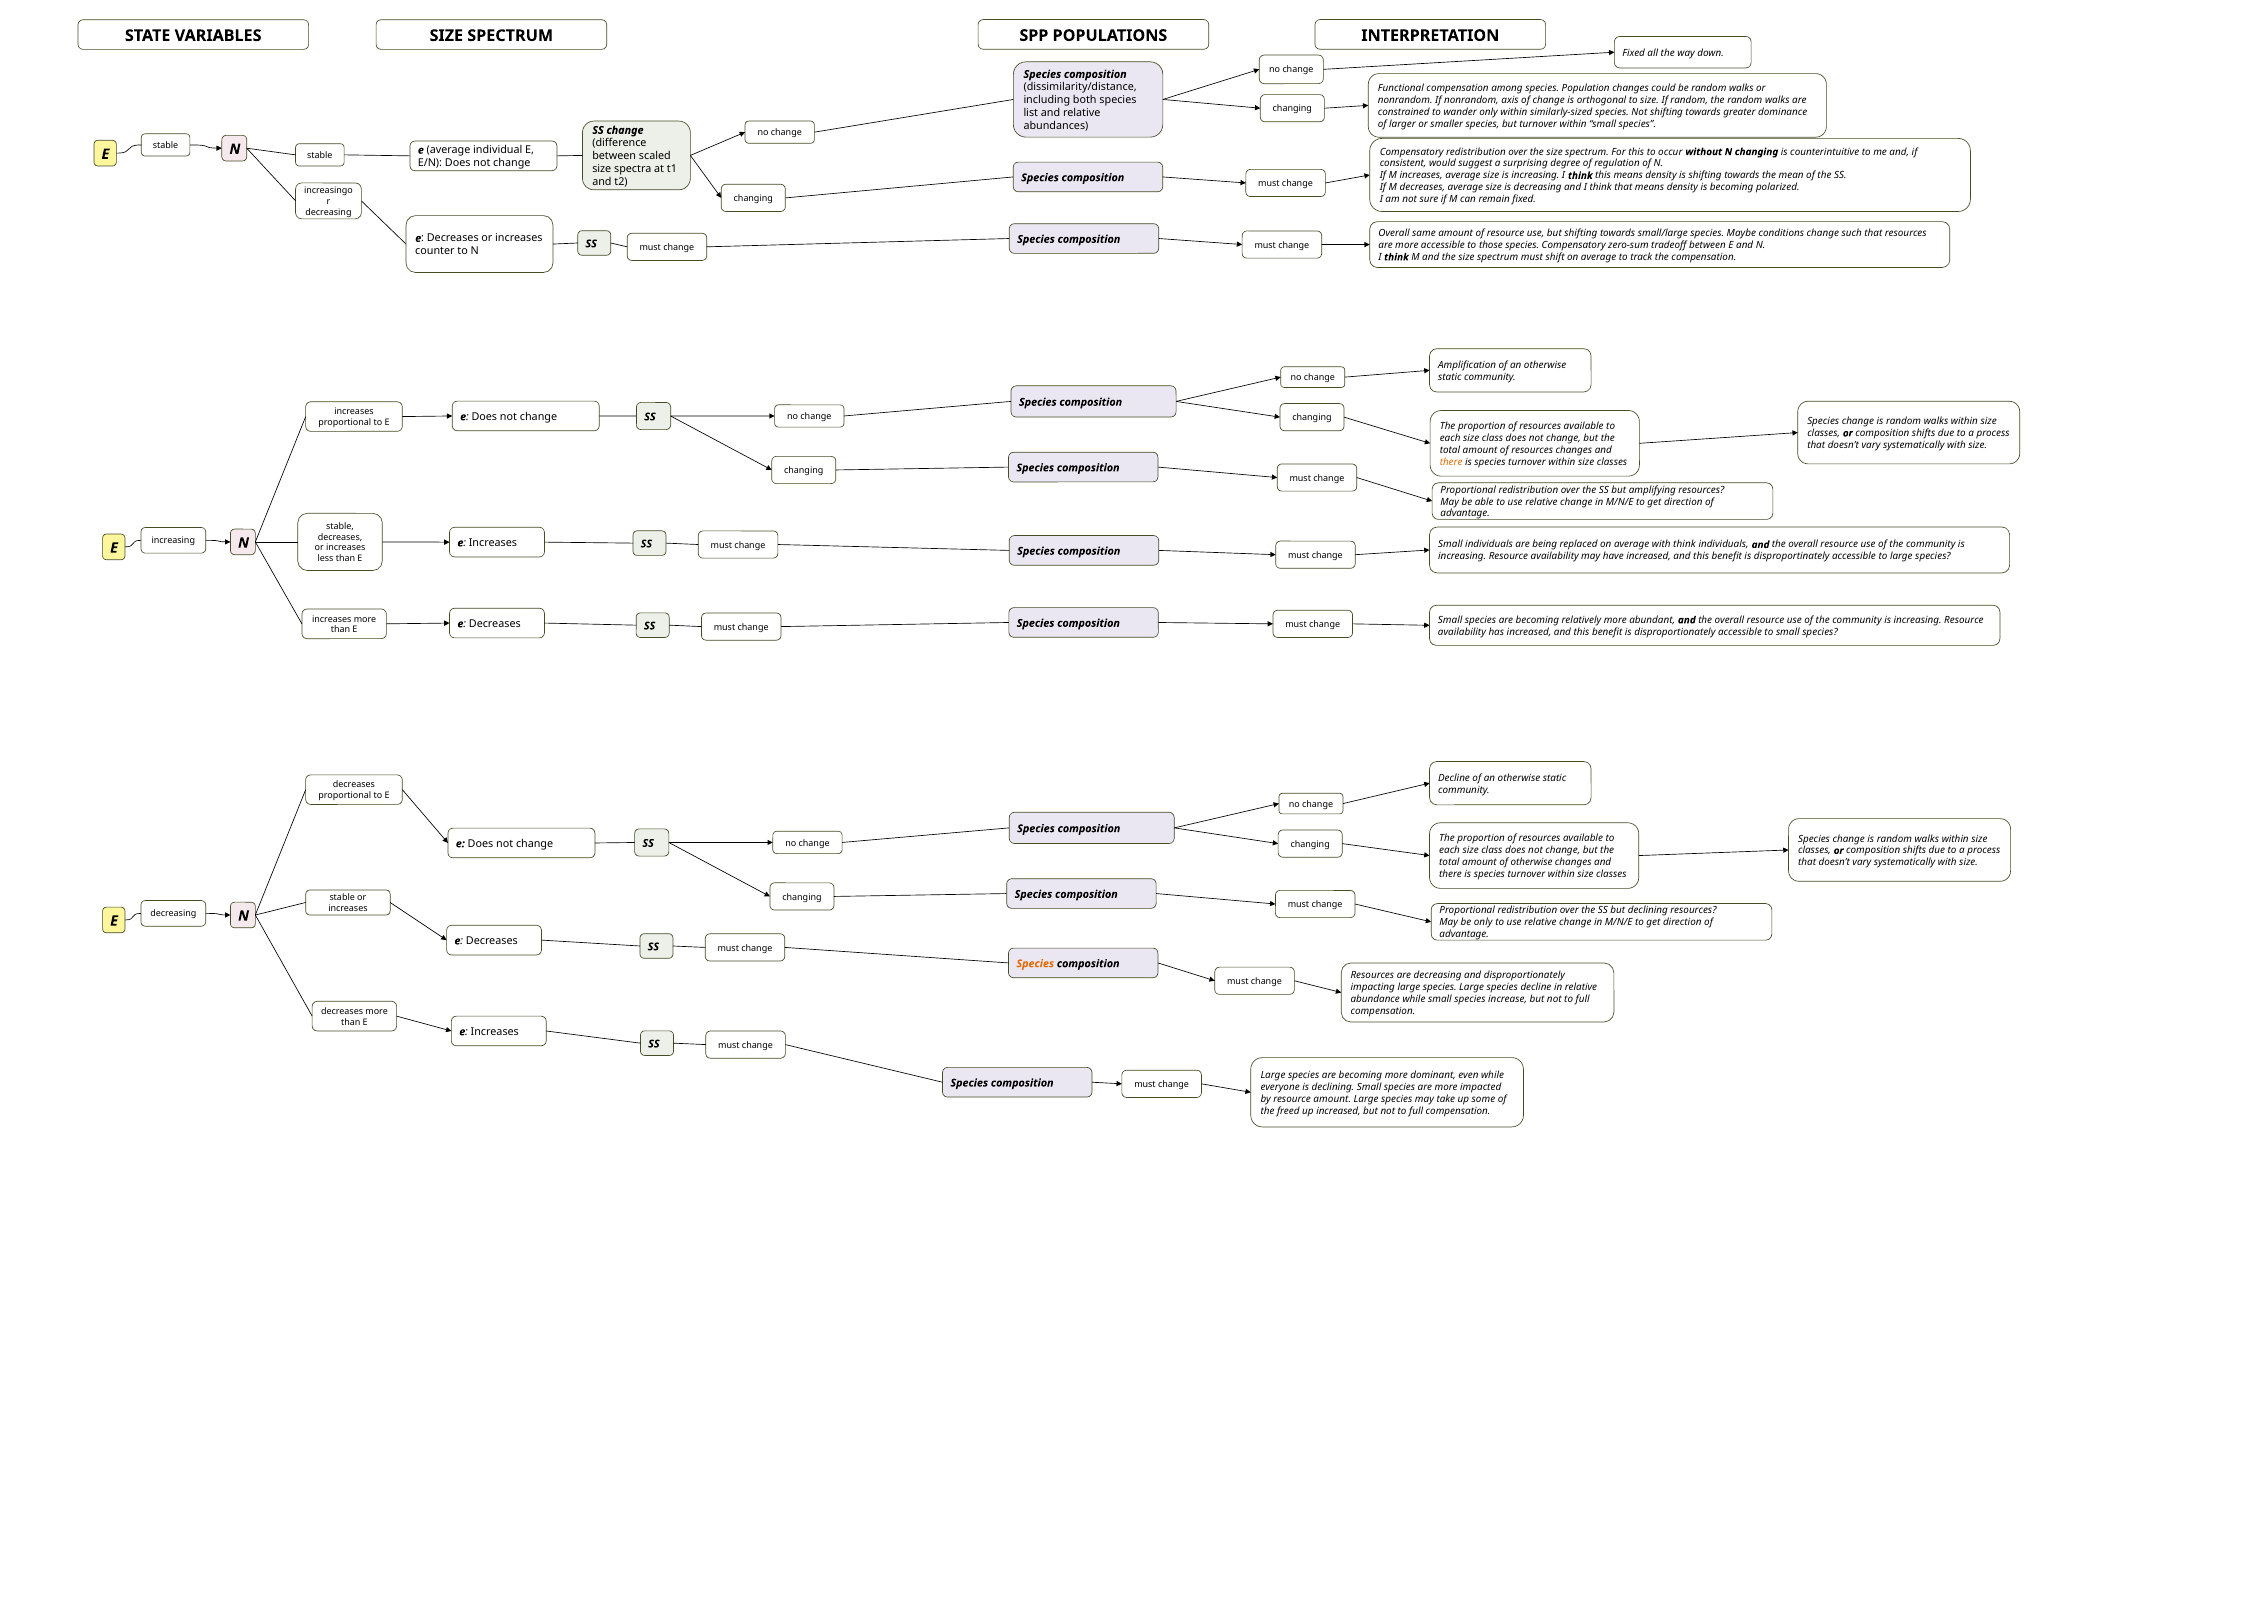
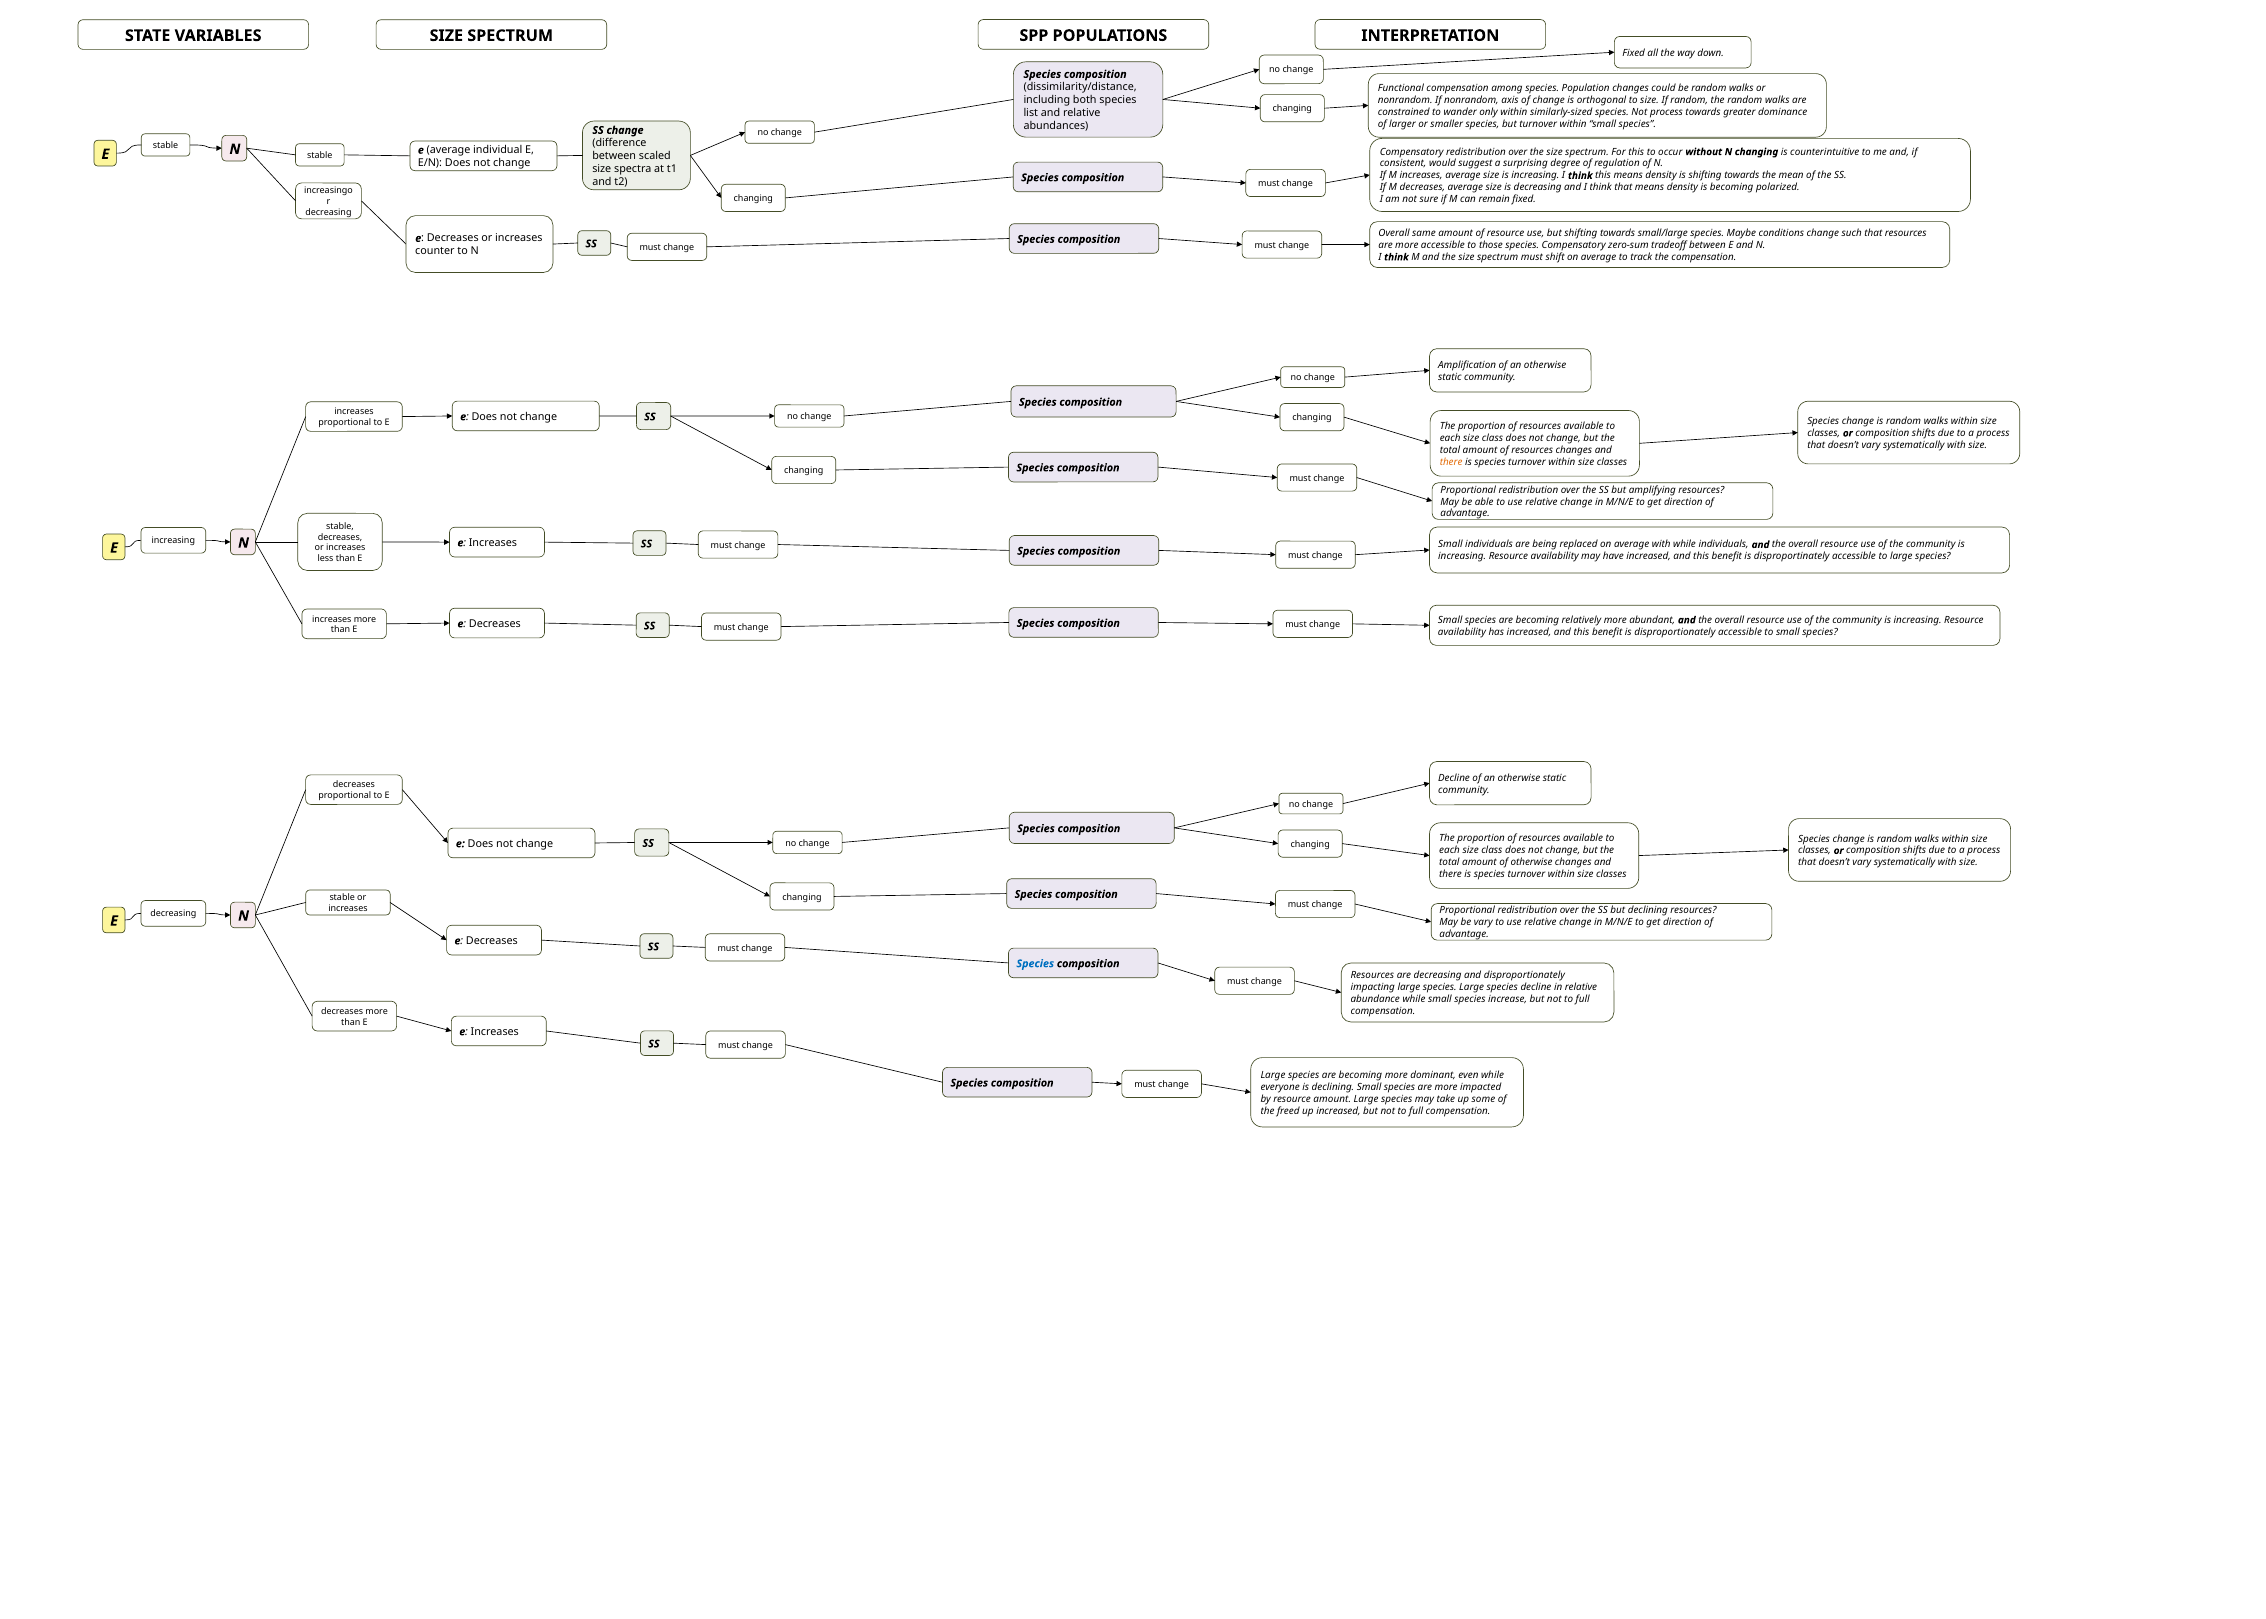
Not shifting: shifting -> process
with think: think -> while
be only: only -> vary
Species at (1035, 963) colour: orange -> blue
